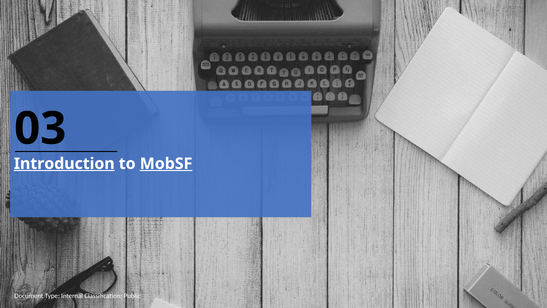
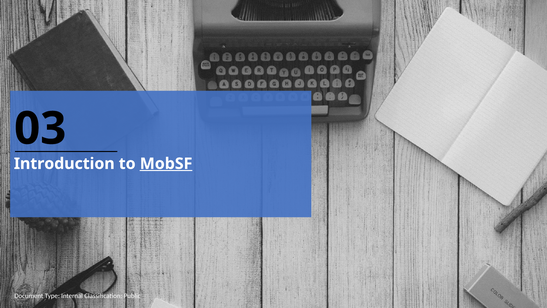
Introduction underline: present -> none
